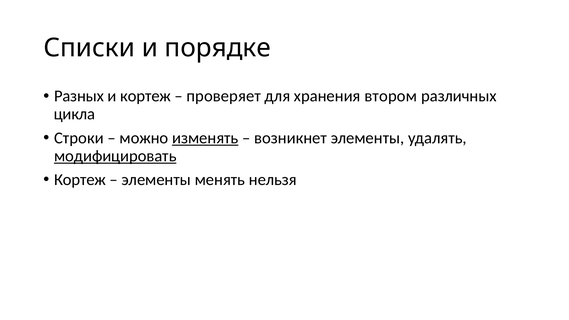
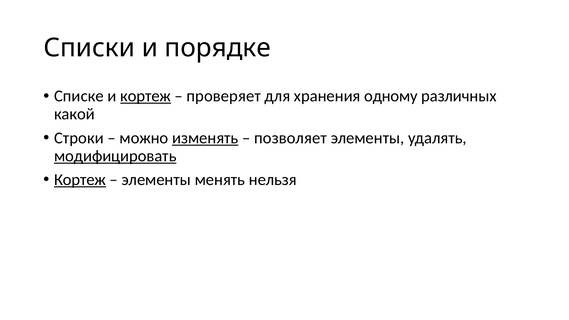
Разных: Разных -> Списке
кортеж at (146, 96) underline: none -> present
втором: втором -> одному
цикла: цикла -> какой
возникнет: возникнет -> позволяет
Кортеж at (80, 180) underline: none -> present
